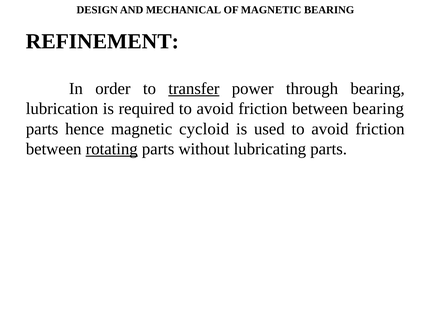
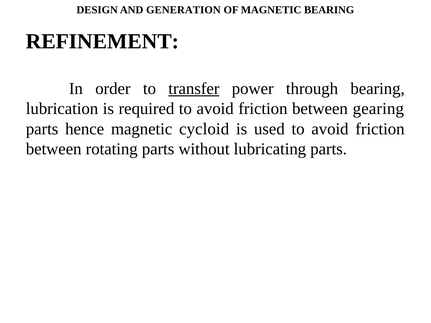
MECHANICAL: MECHANICAL -> GENERATION
between bearing: bearing -> gearing
rotating underline: present -> none
